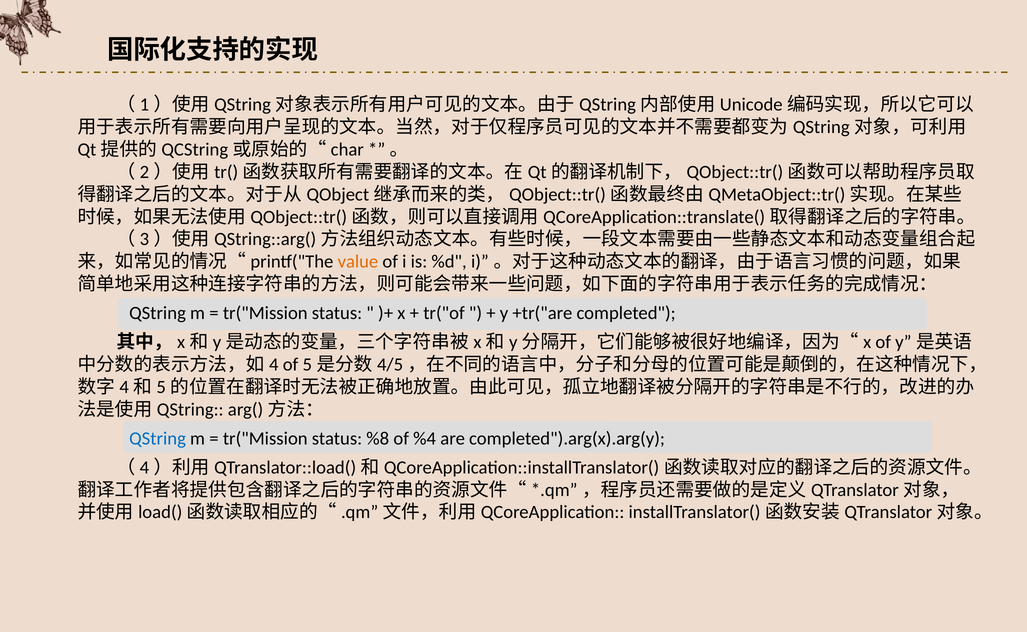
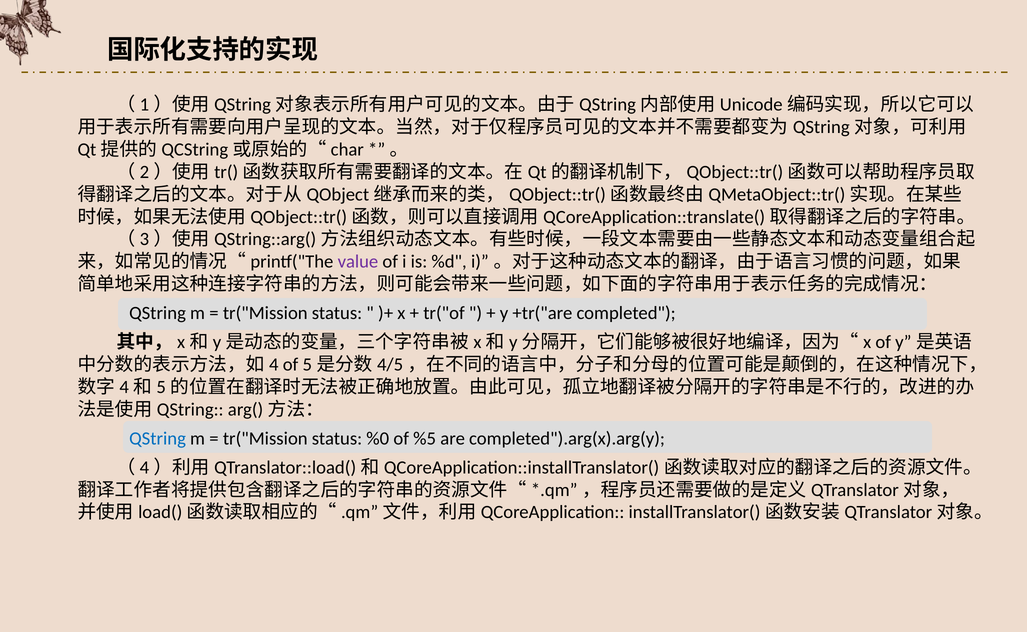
value colour: orange -> purple
%8: %8 -> %0
%4: %4 -> %5
